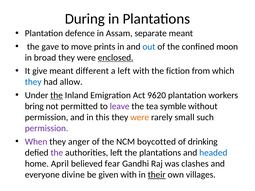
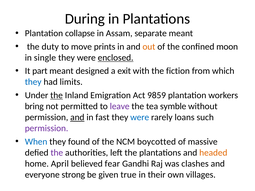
defence: defence -> collapse
gave: gave -> duty
out colour: blue -> orange
broad: broad -> single
give: give -> part
different: different -> designed
a left: left -> exit
allow: allow -> limits
9620: 9620 -> 9859
and at (77, 117) underline: none -> present
this: this -> fast
were at (140, 117) colour: orange -> blue
small: small -> loans
When colour: purple -> blue
anger: anger -> found
drinking: drinking -> massive
headed colour: blue -> orange
divine: divine -> strong
given with: with -> true
their underline: present -> none
